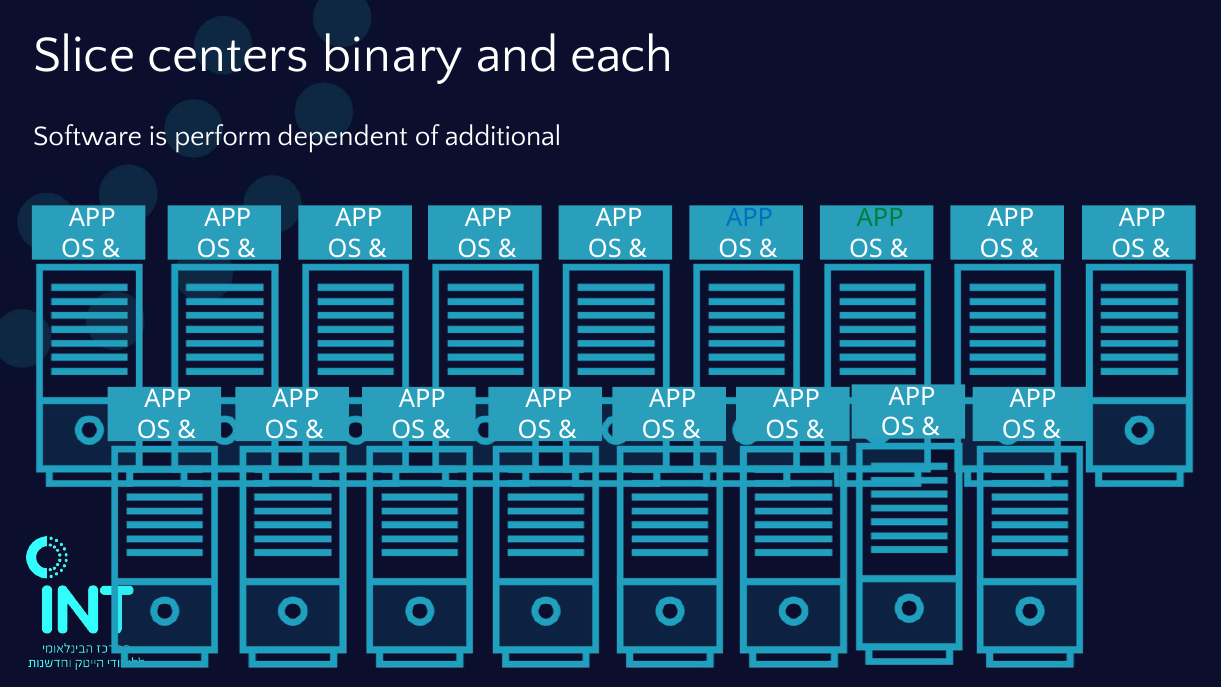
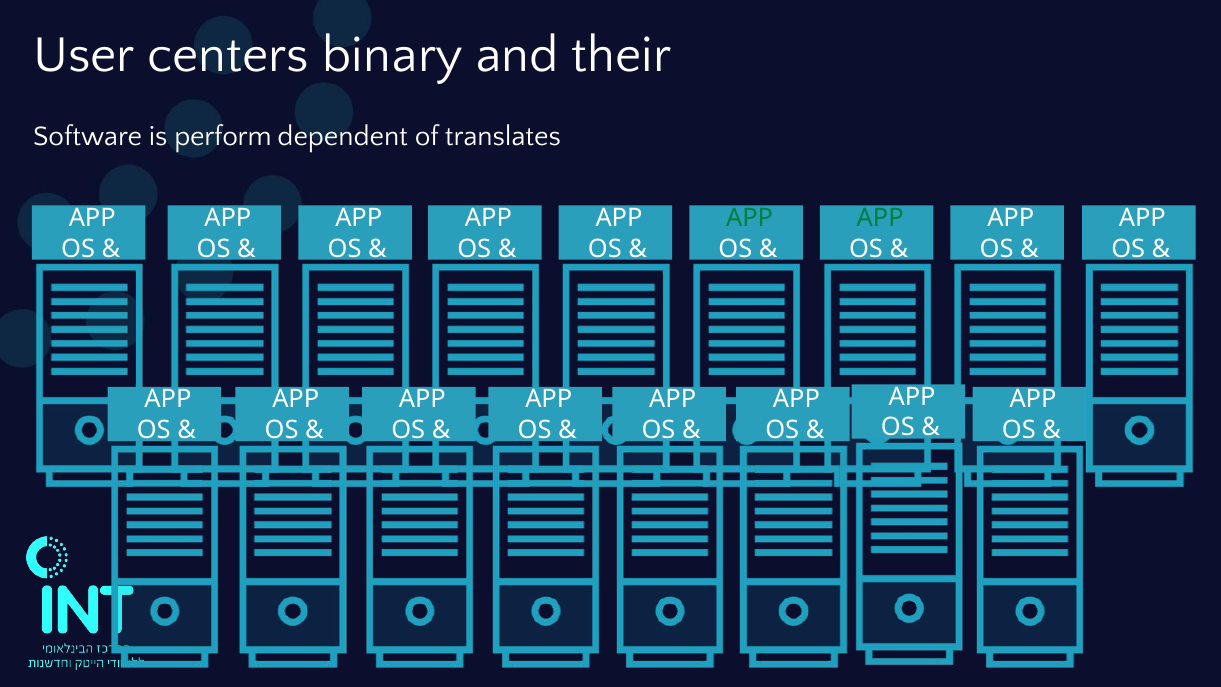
Slice: Slice -> User
each: each -> their
additional: additional -> translates
APP at (750, 218) colour: blue -> green
